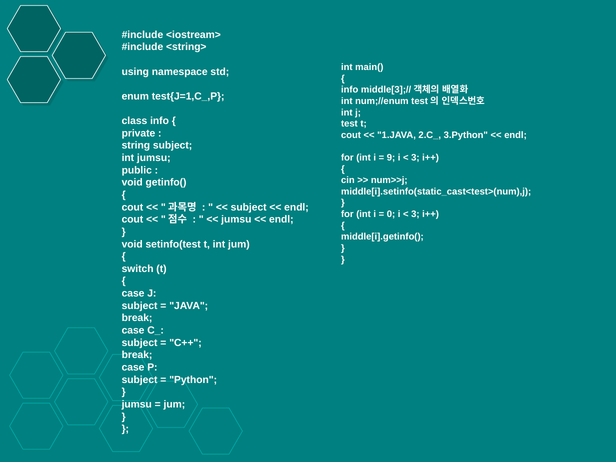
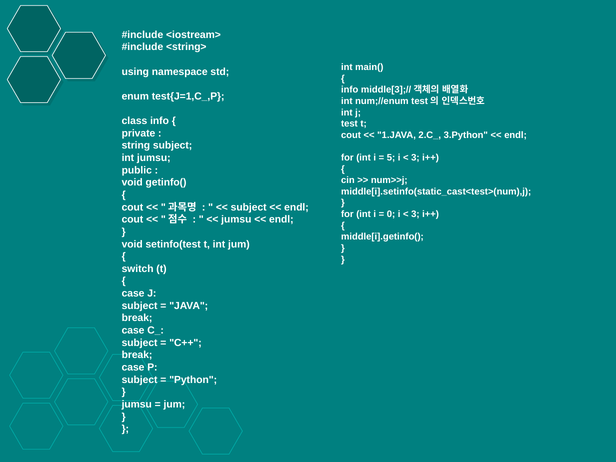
9: 9 -> 5
